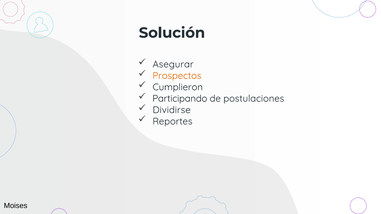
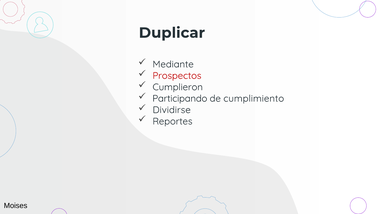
Solución: Solución -> Duplicar
Asegurar: Asegurar -> Mediante
Prospectos colour: orange -> red
postulaciones: postulaciones -> cumplimiento
